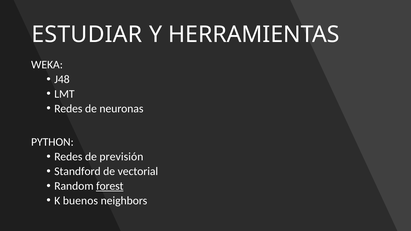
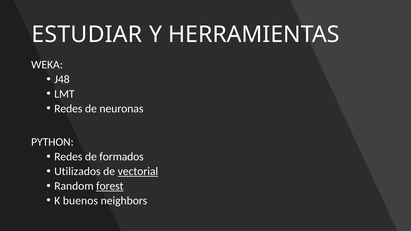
previsión: previsión -> formados
Standford: Standford -> Utilizados
vectorial underline: none -> present
